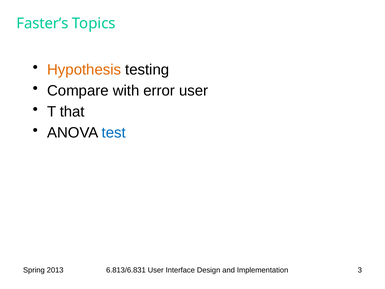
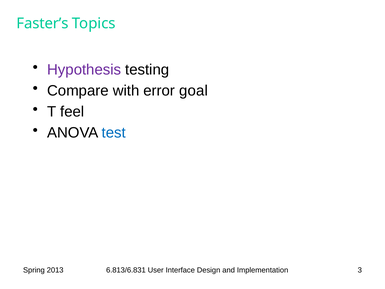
Hypothesis colour: orange -> purple
error user: user -> goal
that: that -> feel
